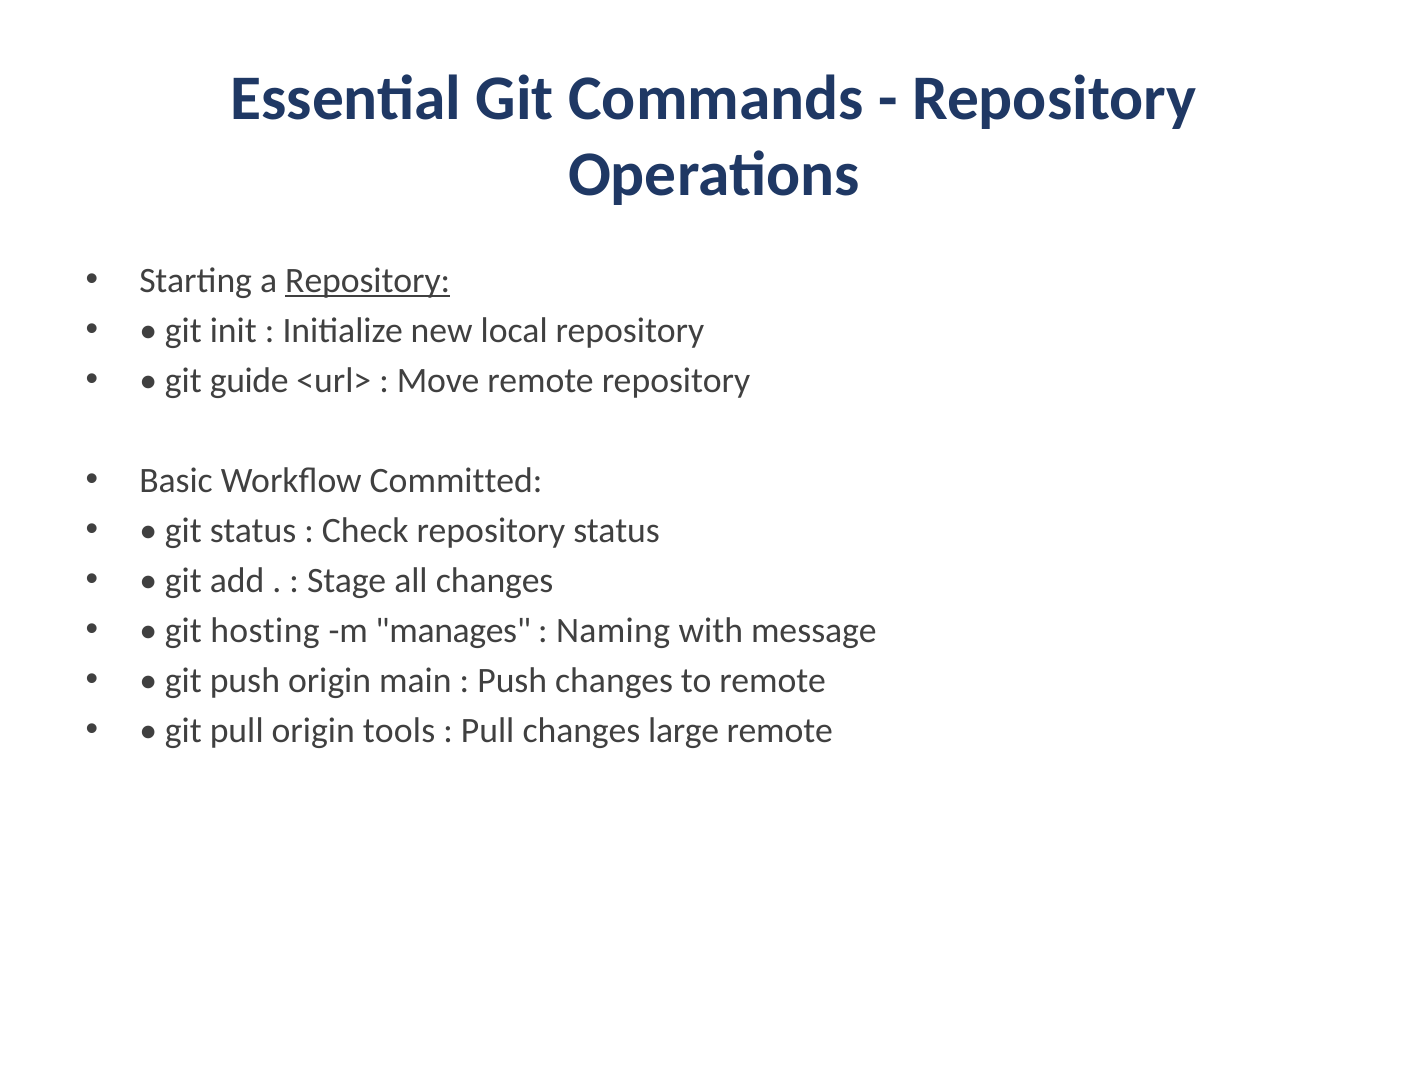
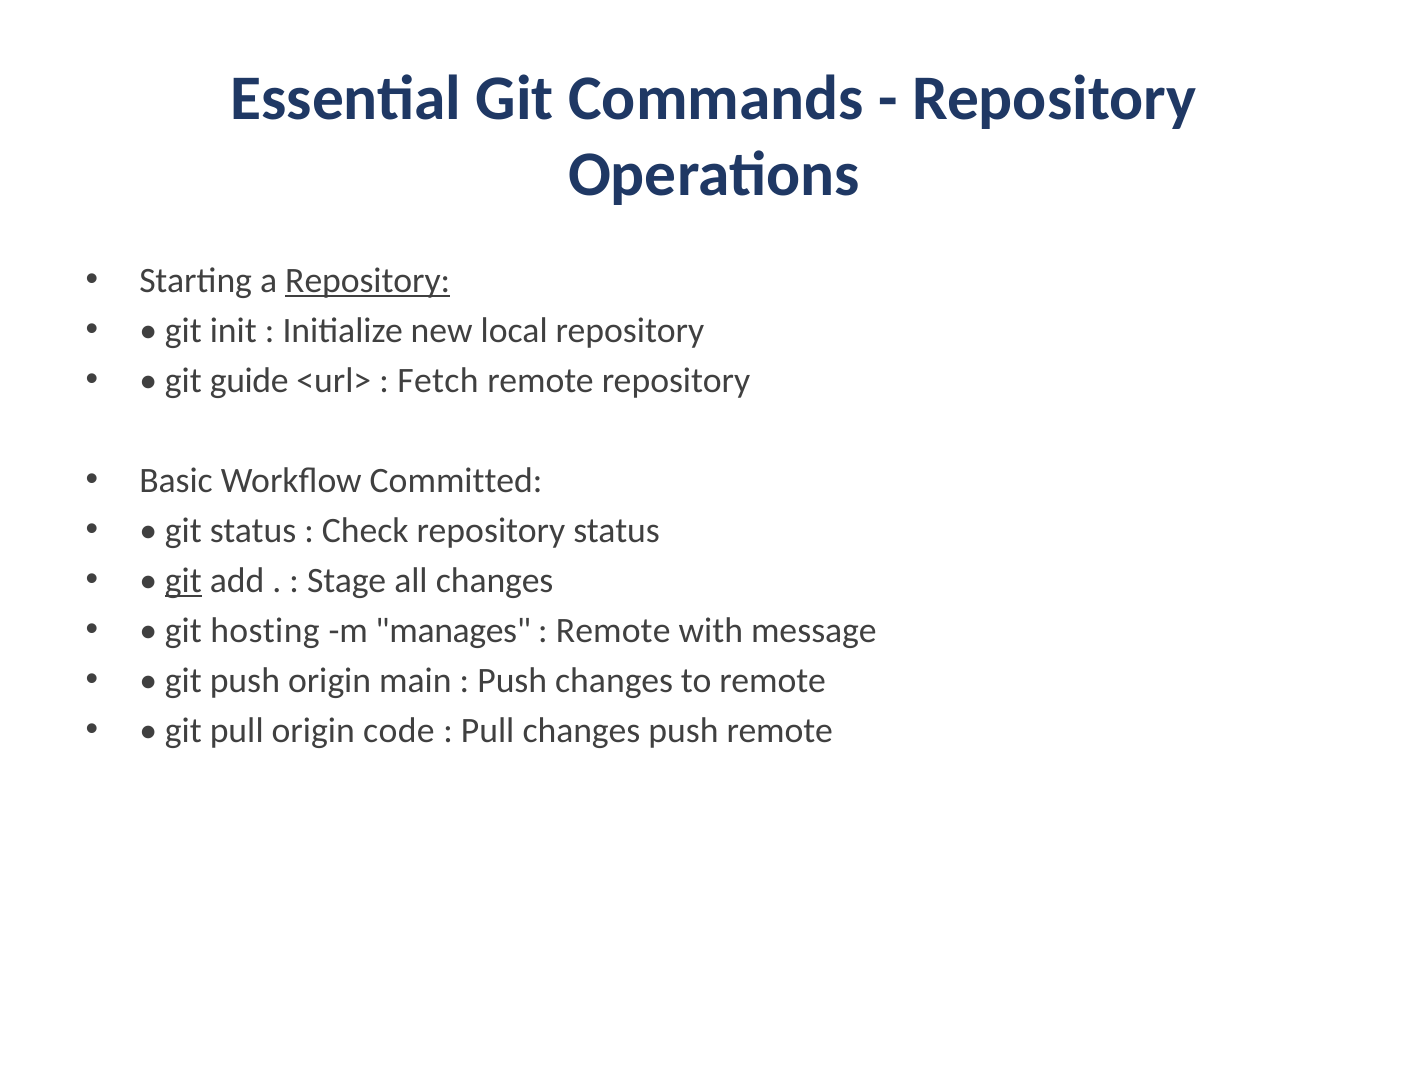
Move: Move -> Fetch
git at (183, 581) underline: none -> present
Naming at (613, 631): Naming -> Remote
tools: tools -> code
changes large: large -> push
